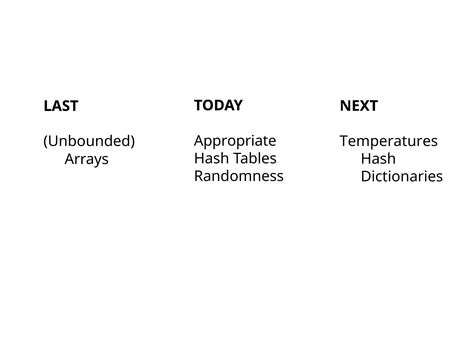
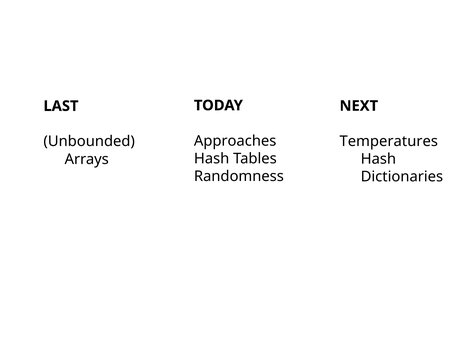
Appropriate: Appropriate -> Approaches
